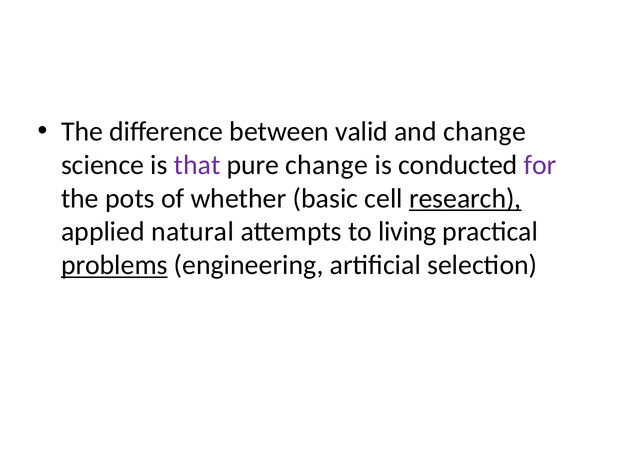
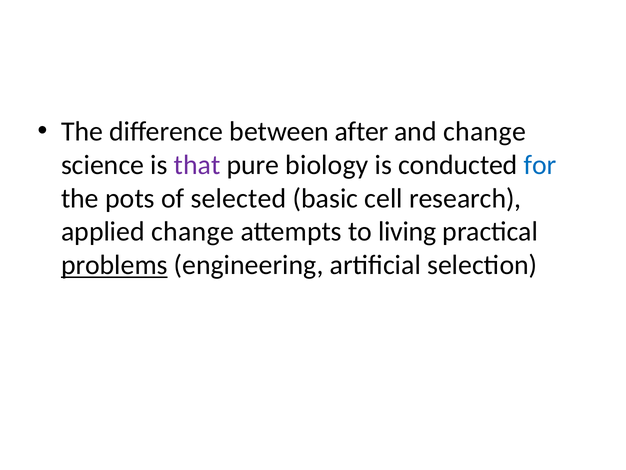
valid: valid -> after
pure change: change -> biology
for colour: purple -> blue
whether: whether -> selected
research underline: present -> none
applied natural: natural -> change
